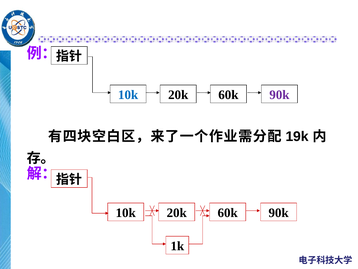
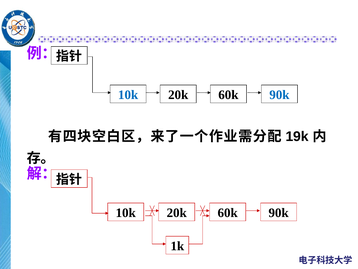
90k at (279, 95) colour: purple -> blue
